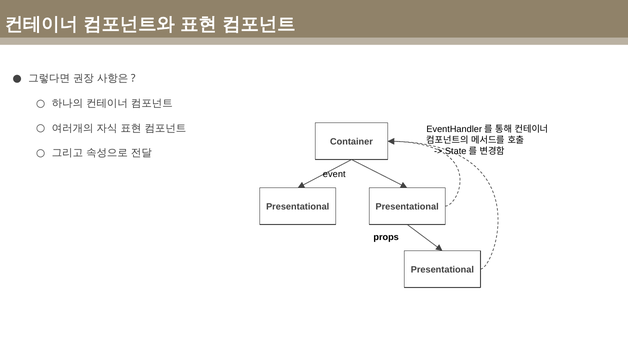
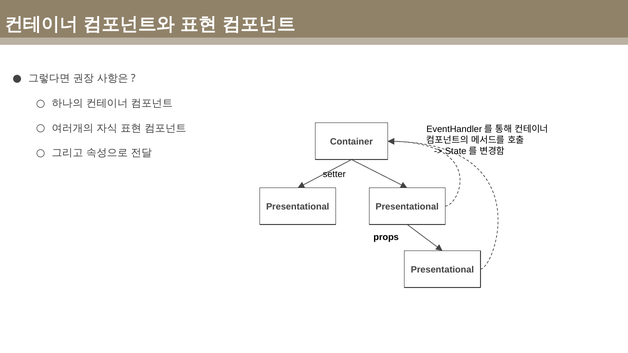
event: event -> setter
